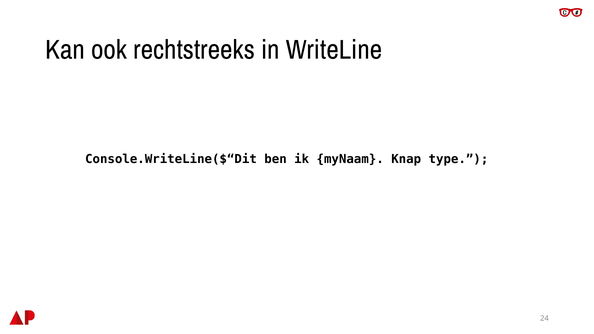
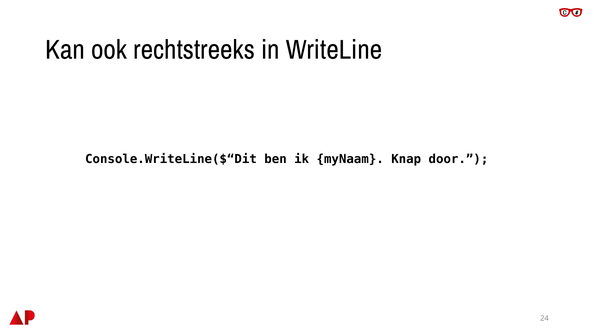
type: type -> door
